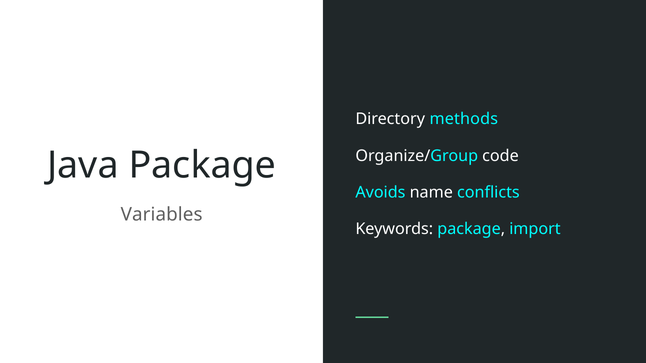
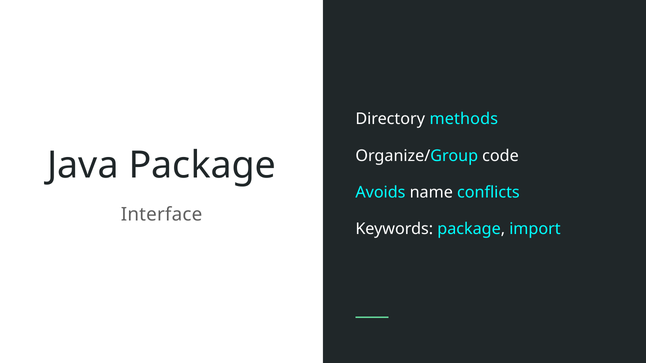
Variables: Variables -> Interface
